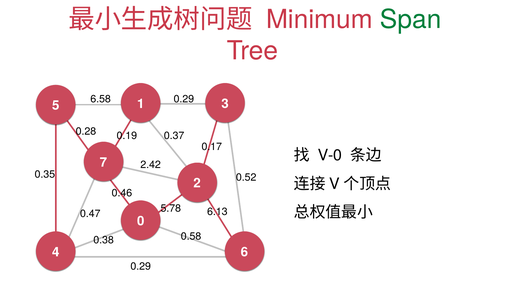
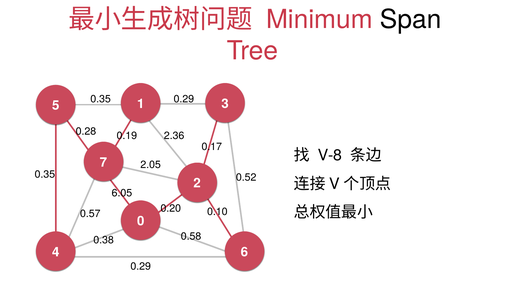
Span colour: green -> black
6.58 at (101, 99): 6.58 -> 0.35
0.37: 0.37 -> 2.36
V-0: V-0 -> V-8
2.42: 2.42 -> 2.05
0.46: 0.46 -> 6.05
5.78: 5.78 -> 0.20
6.13: 6.13 -> 0.10
0.47: 0.47 -> 0.57
